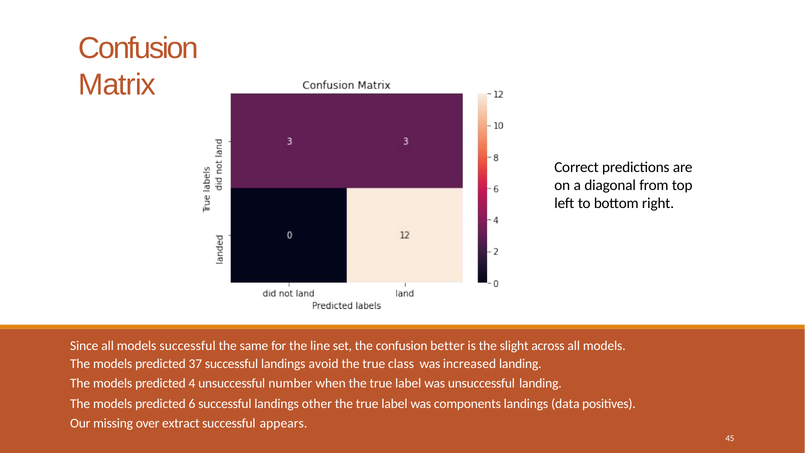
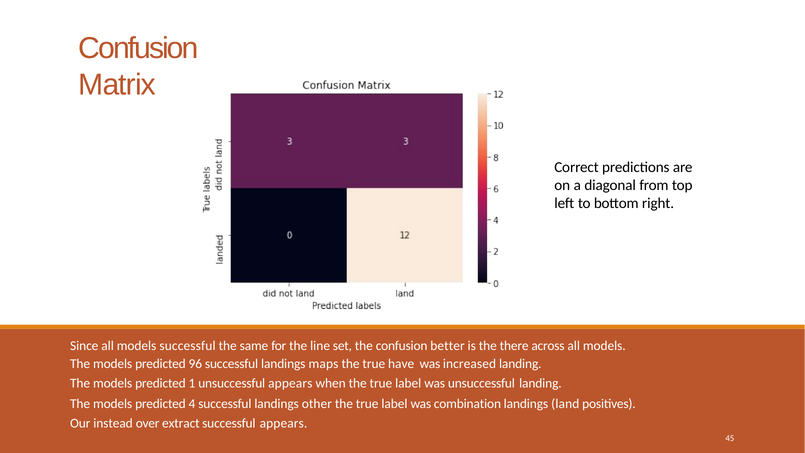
slight: slight -> there
37: 37 -> 96
avoid: avoid -> maps
class: class -> have
4: 4 -> 1
unsuccessful number: number -> appears
6: 6 -> 4
components: components -> combination
data: data -> land
missing: missing -> instead
